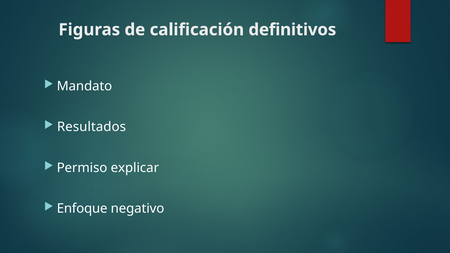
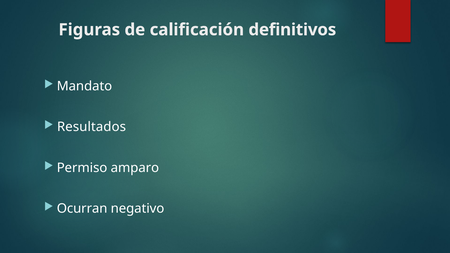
explicar: explicar -> amparo
Enfoque: Enfoque -> Ocurran
